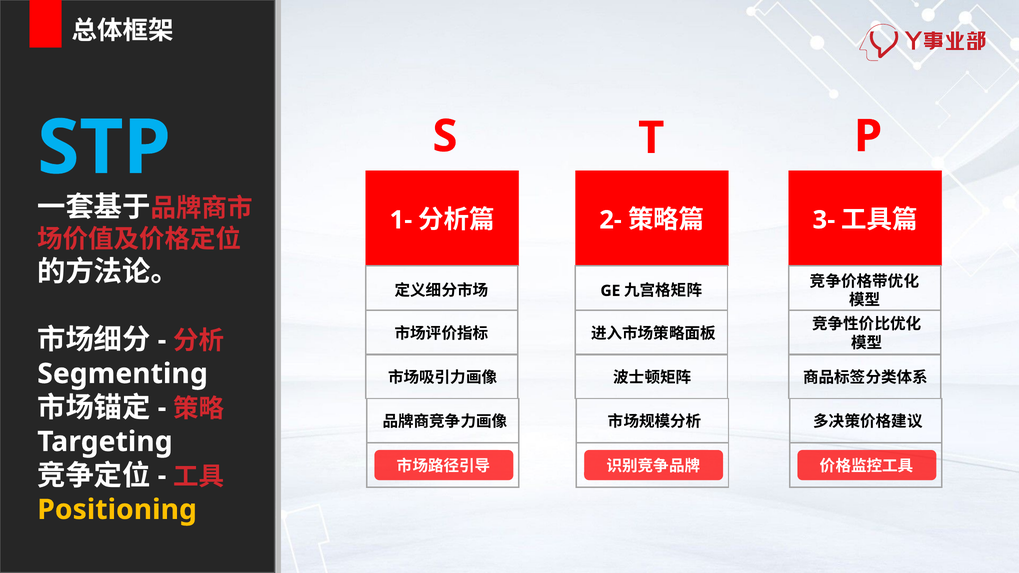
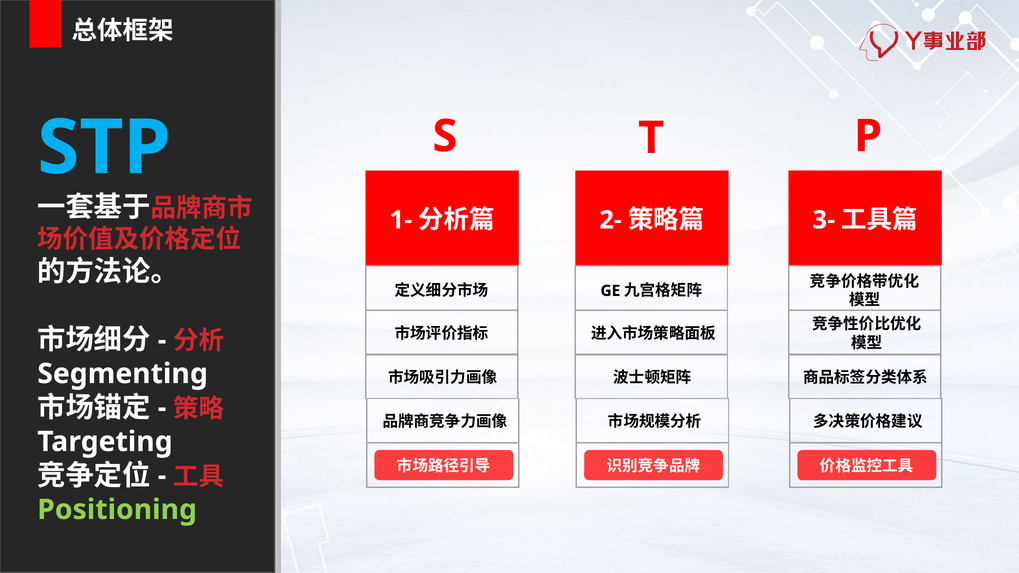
Positioning colour: yellow -> light green
